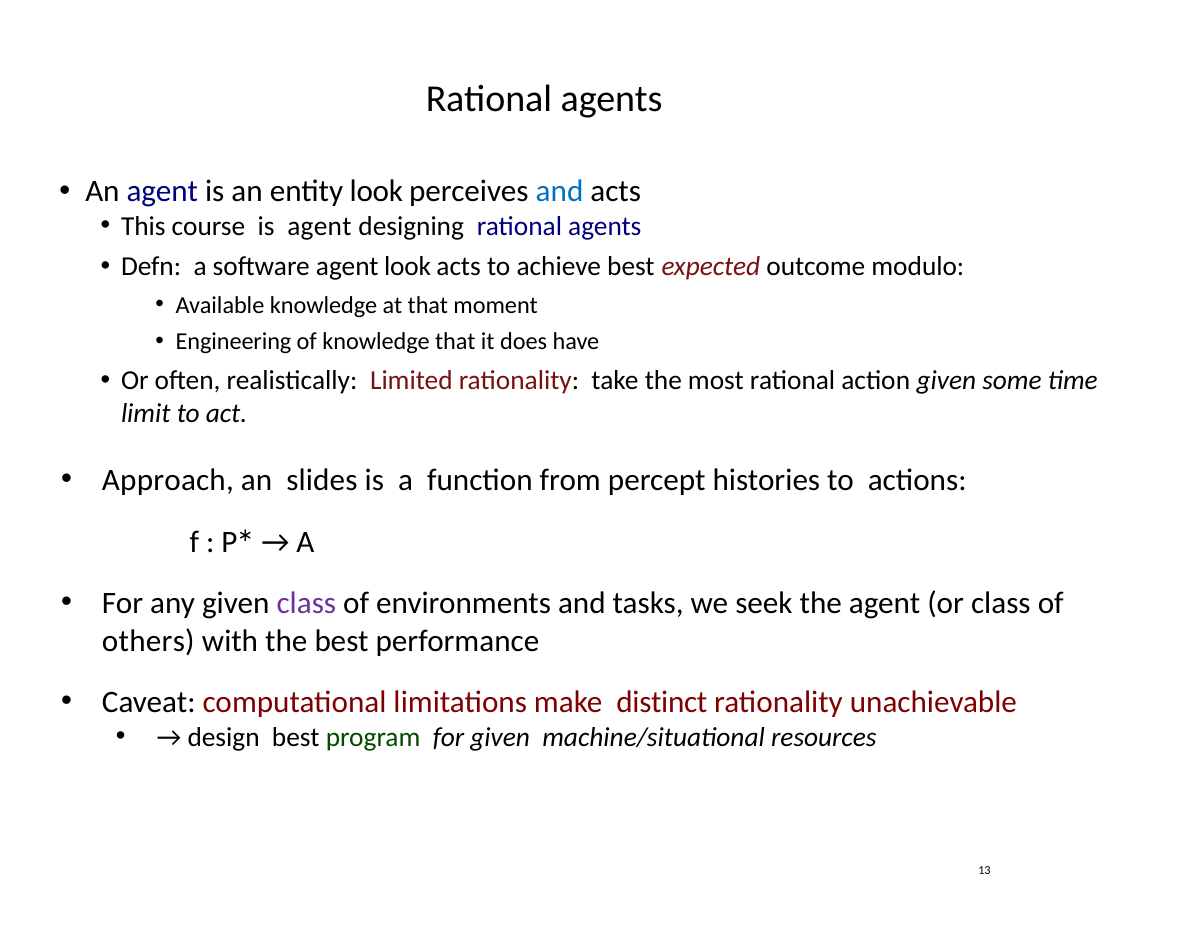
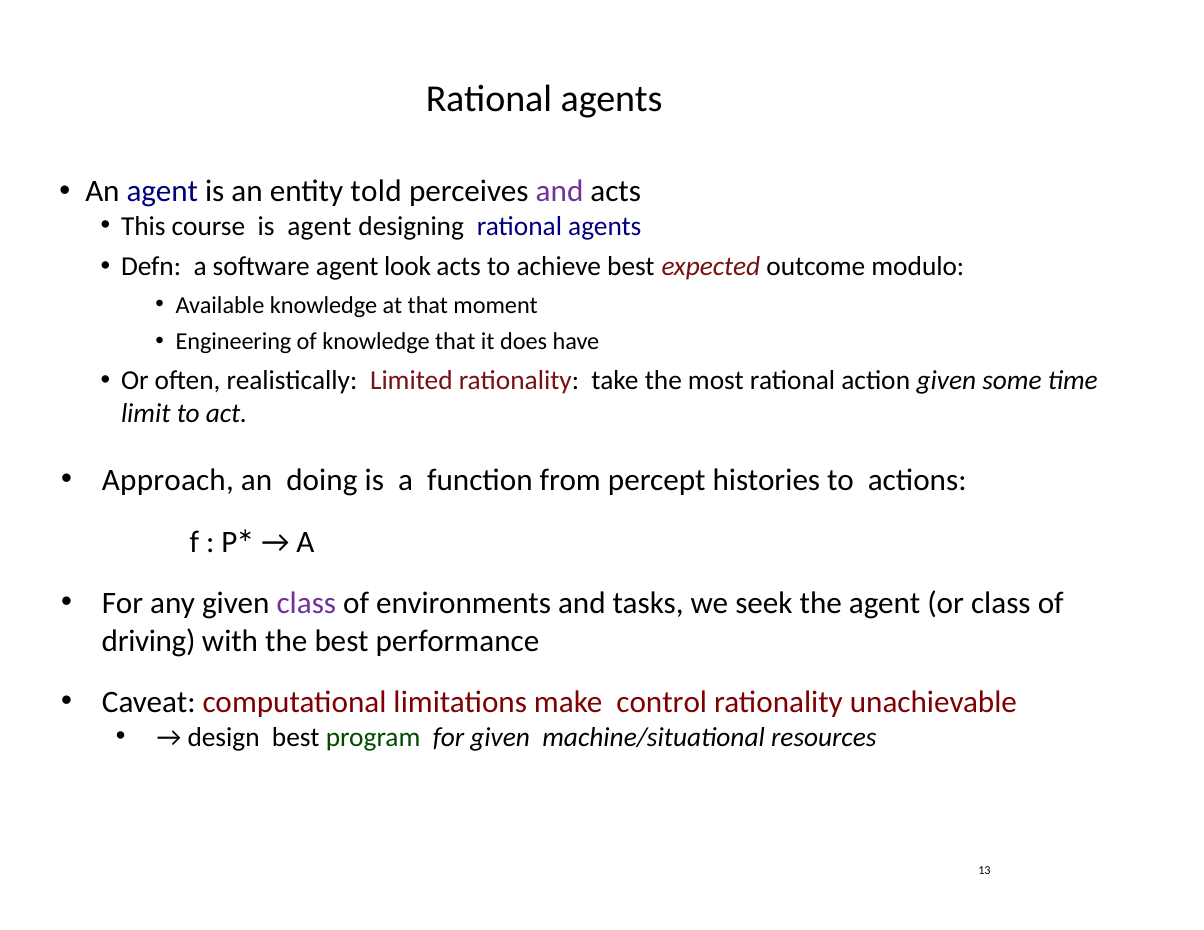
entity look: look -> told
and at (560, 192) colour: blue -> purple
slides: slides -> doing
others: others -> driving
distinct: distinct -> control
